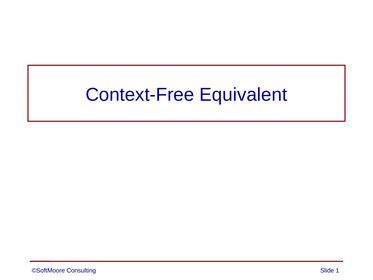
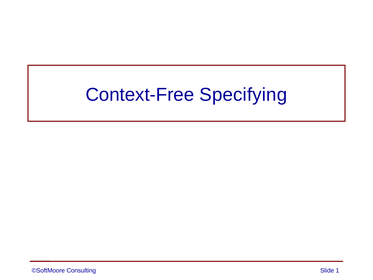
Equivalent: Equivalent -> Specifying
